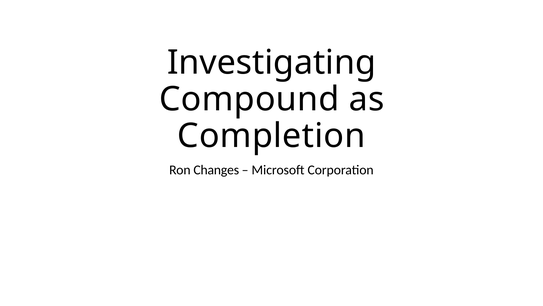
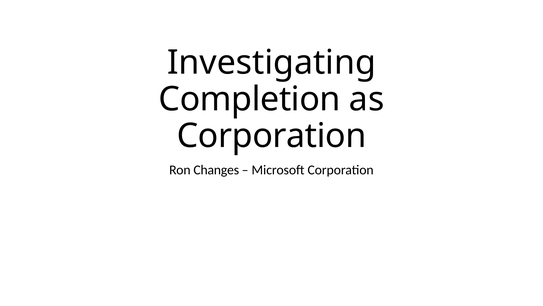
Compound: Compound -> Completion
Completion at (271, 136): Completion -> Corporation
